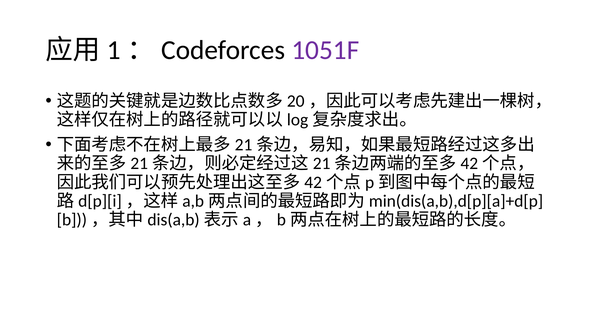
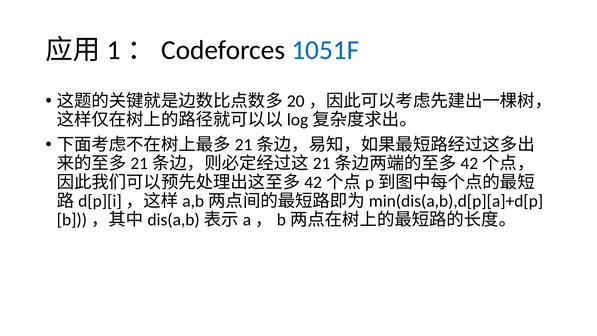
1051F colour: purple -> blue
